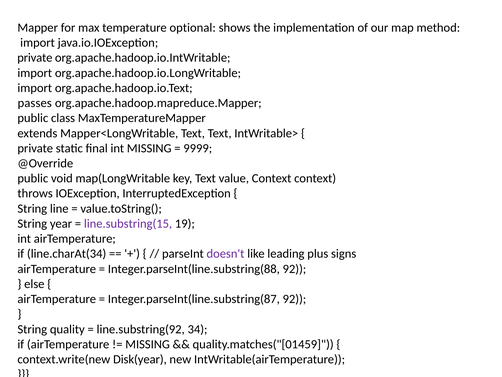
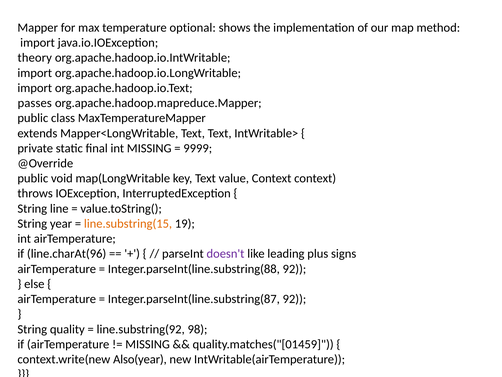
private at (35, 58): private -> theory
line.substring(15 colour: purple -> orange
line.charAt(34: line.charAt(34 -> line.charAt(96
34: 34 -> 98
Disk(year: Disk(year -> Also(year
